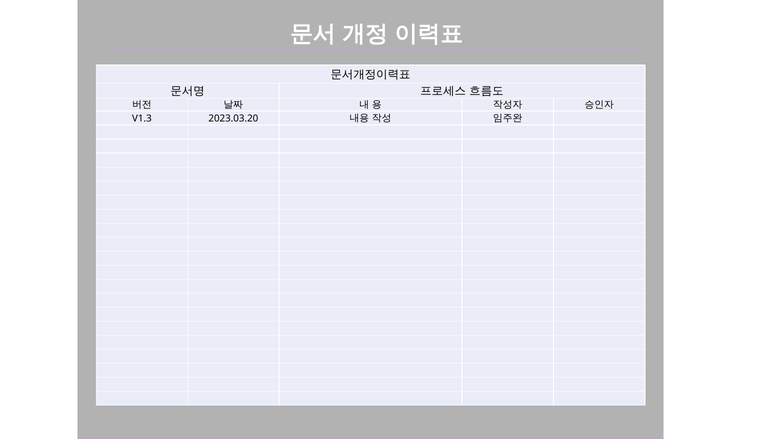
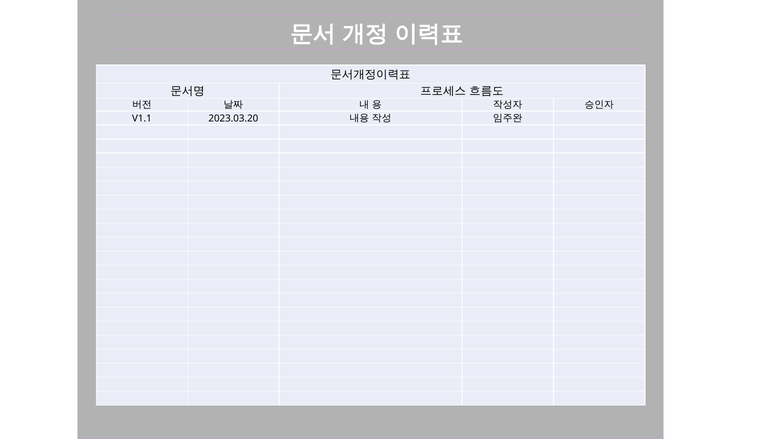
V1.3: V1.3 -> V1.1
